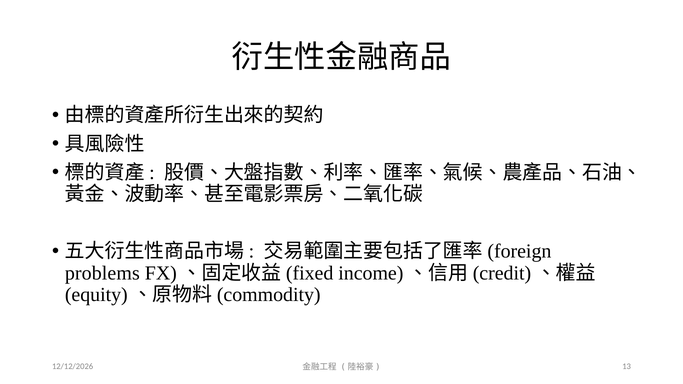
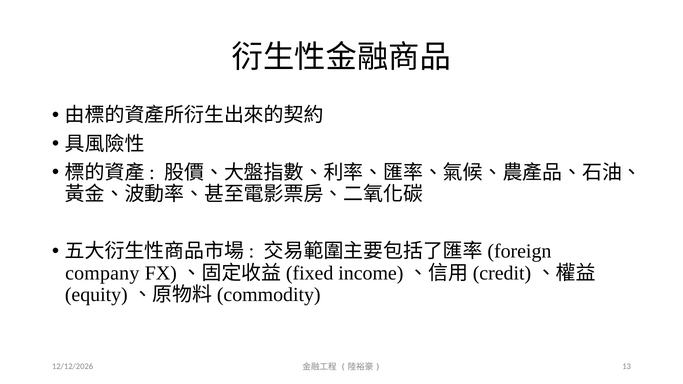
problems: problems -> company
